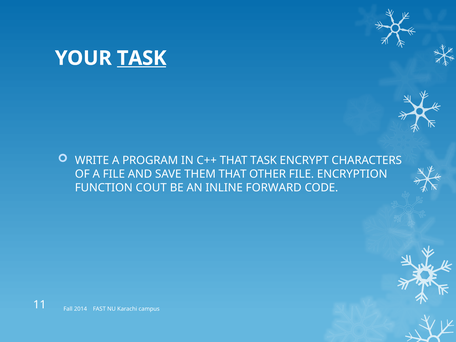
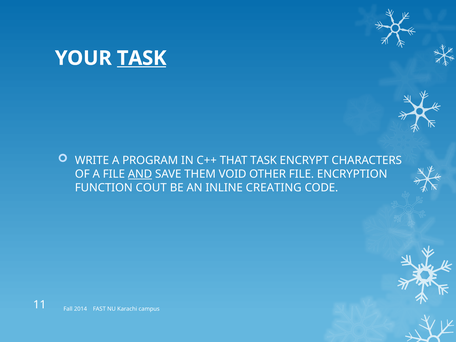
AND underline: none -> present
THEM THAT: THAT -> VOID
FORWARD: FORWARD -> CREATING
